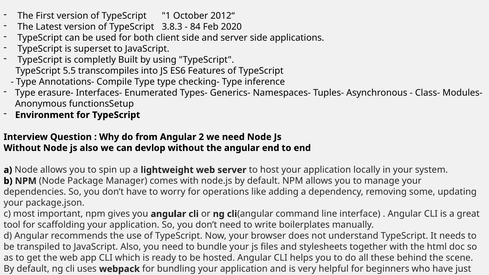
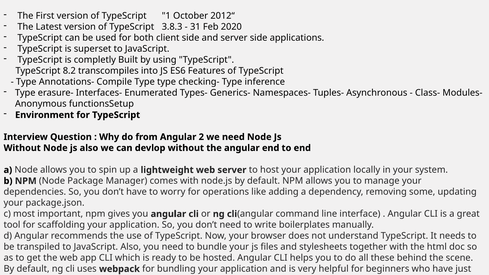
84: 84 -> 31
5.5: 5.5 -> 8.2
